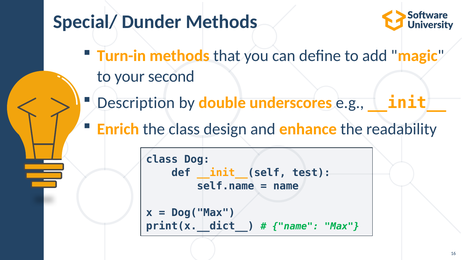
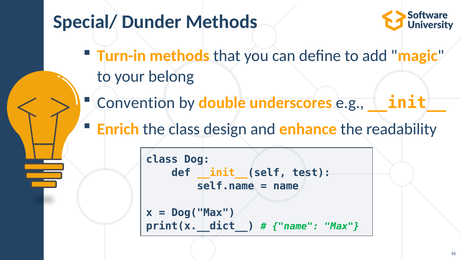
second: second -> belong
Description: Description -> Convention
